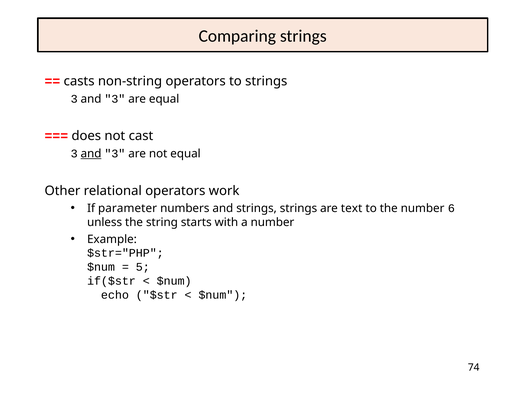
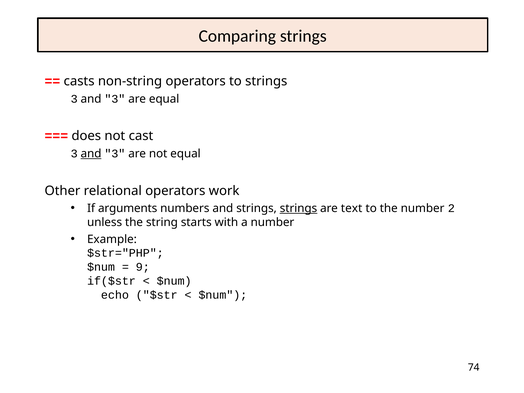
parameter: parameter -> arguments
strings at (298, 208) underline: none -> present
6: 6 -> 2
5: 5 -> 9
